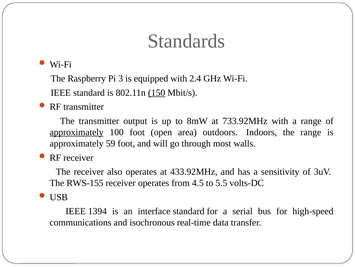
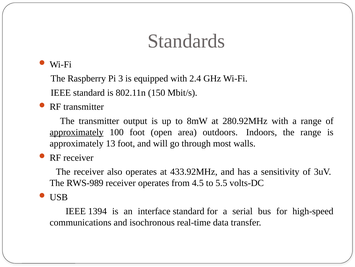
150 underline: present -> none
733.92MHz: 733.92MHz -> 280.92MHz
59: 59 -> 13
RWS-155: RWS-155 -> RWS-989
